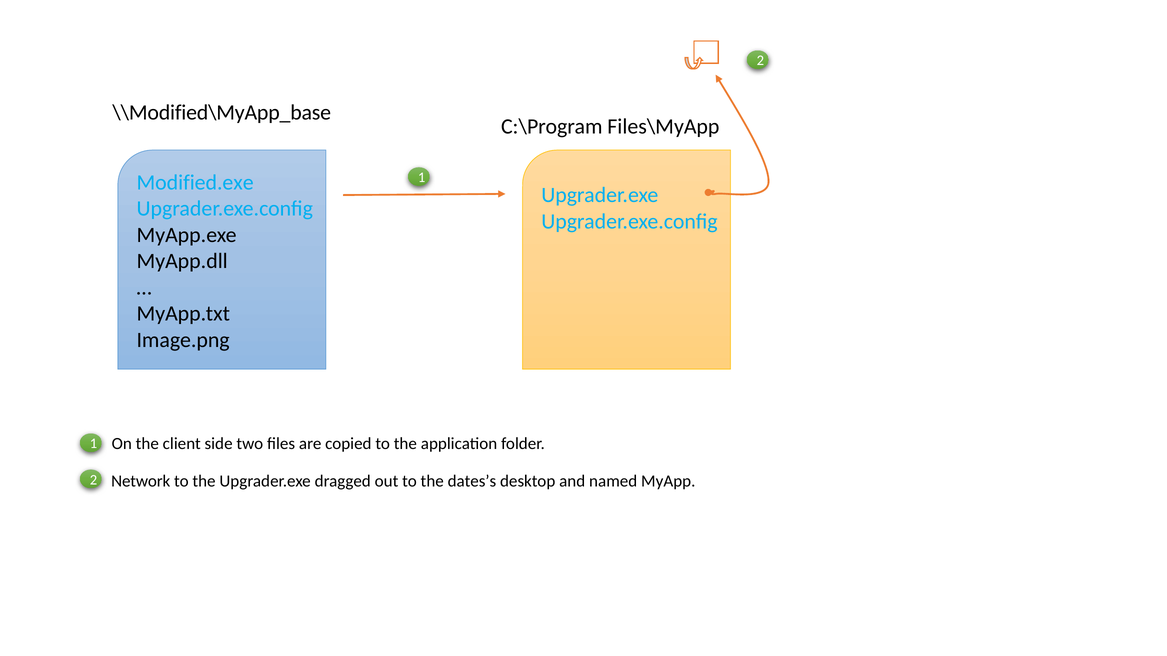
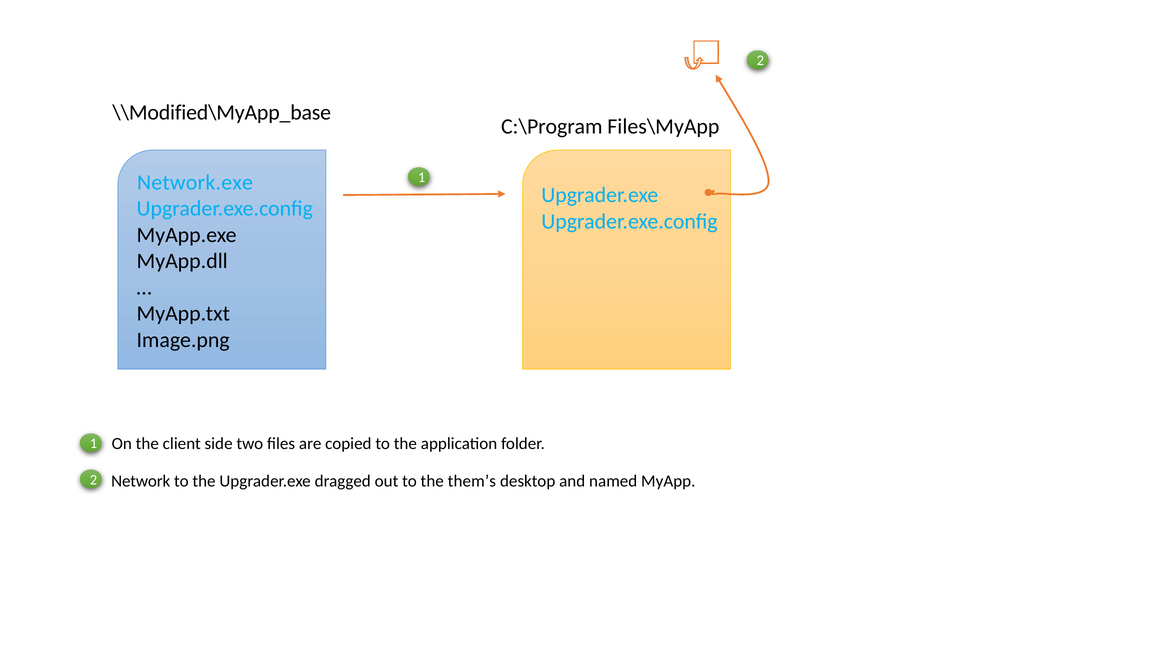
Modified.exe: Modified.exe -> Network.exe
dates’s: dates’s -> them’s
